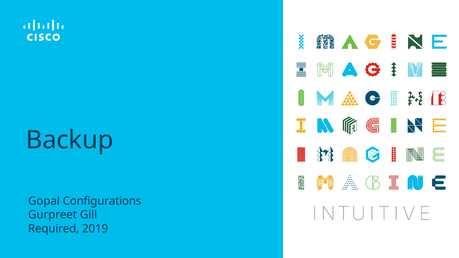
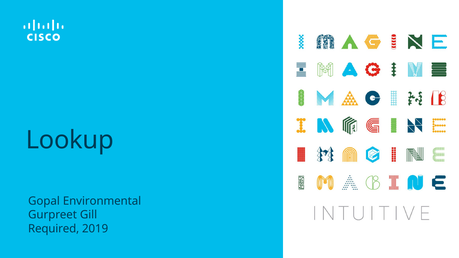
Backup: Backup -> Lookup
Configurations: Configurations -> Environmental
